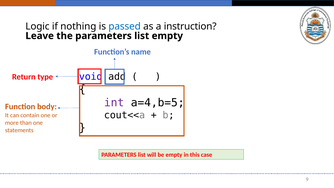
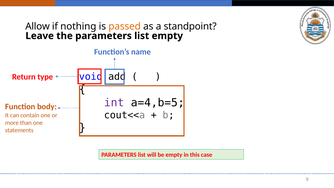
Logic: Logic -> Allow
passed colour: blue -> orange
instruction: instruction -> standpoint
